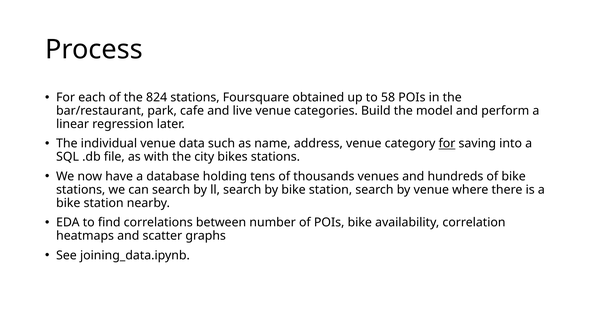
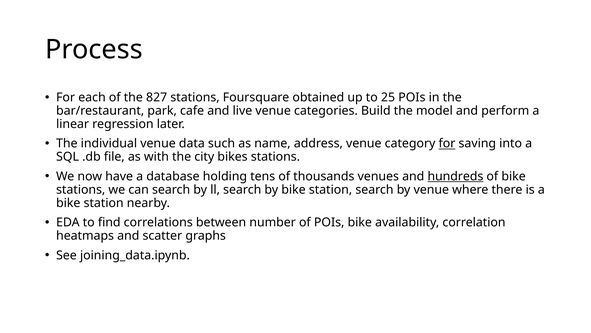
824: 824 -> 827
58: 58 -> 25
hundreds underline: none -> present
